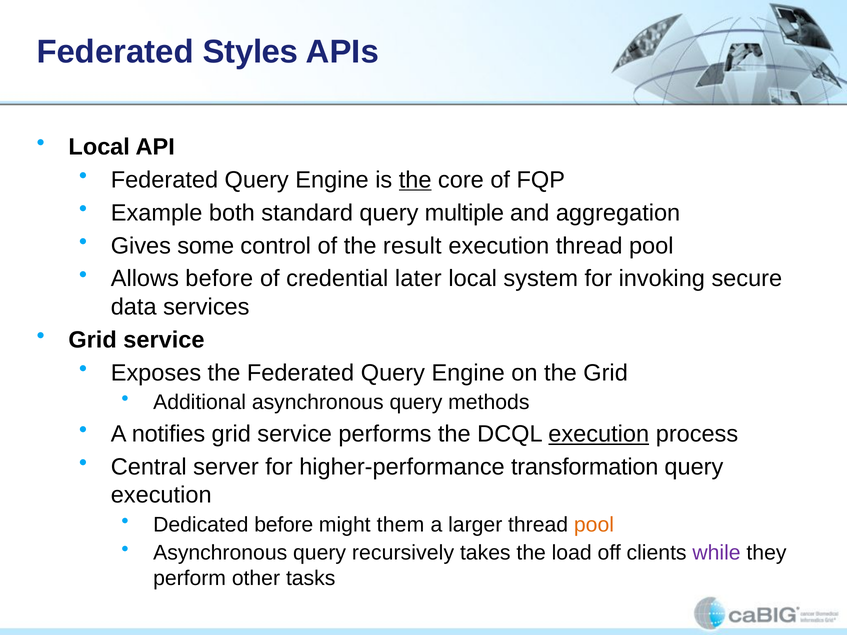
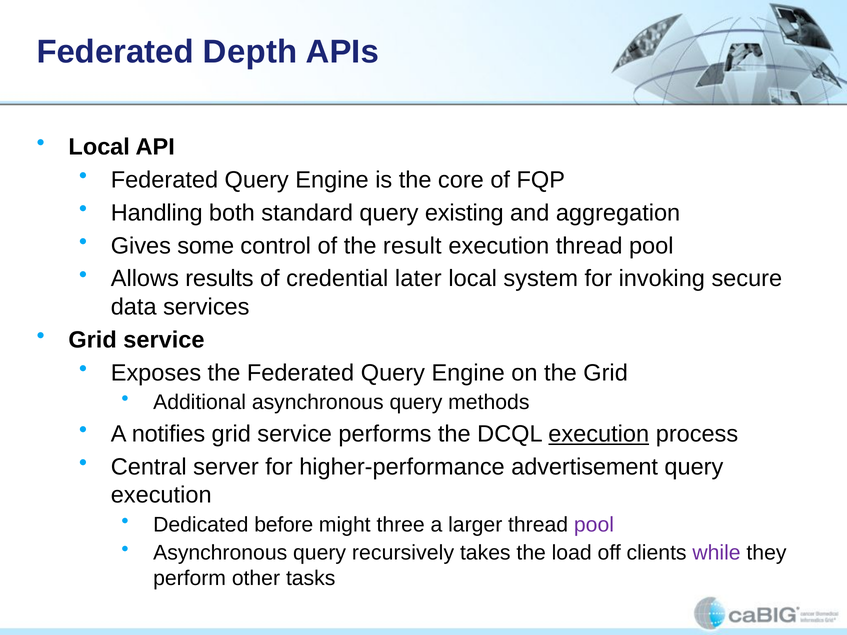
Styles: Styles -> Depth
the at (415, 180) underline: present -> none
Example: Example -> Handling
multiple: multiple -> existing
Allows before: before -> results
transformation: transformation -> advertisement
them: them -> three
pool at (594, 525) colour: orange -> purple
